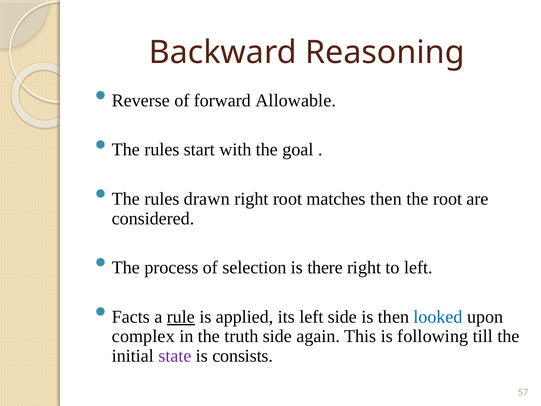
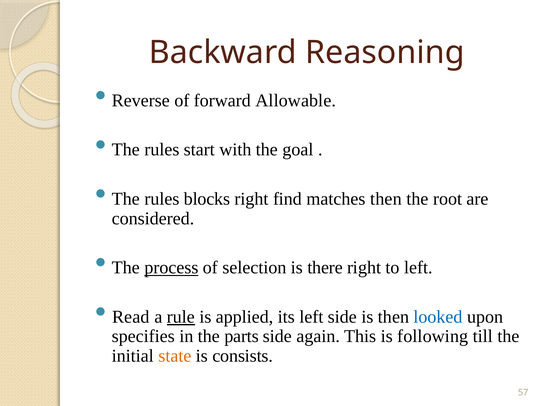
drawn: drawn -> blocks
right root: root -> find
process underline: none -> present
Facts: Facts -> Read
complex: complex -> specifies
truth: truth -> parts
state colour: purple -> orange
